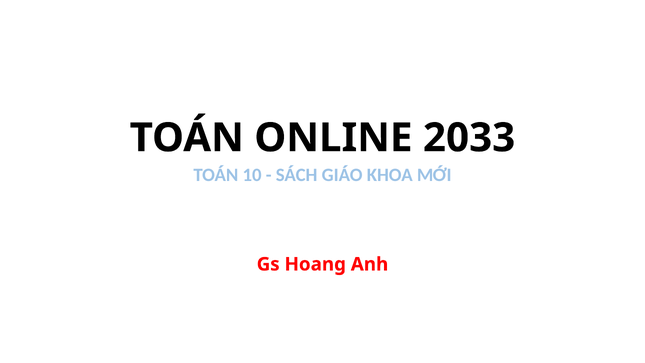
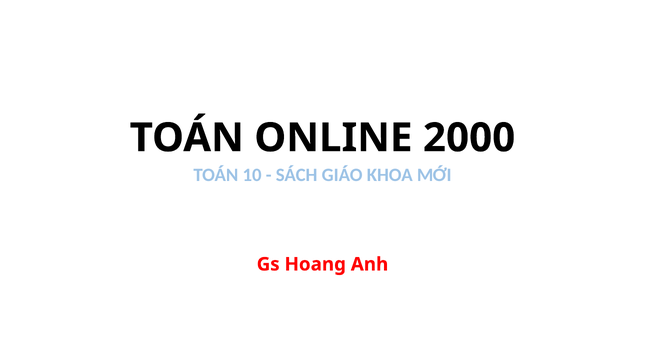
2033: 2033 -> 2000
